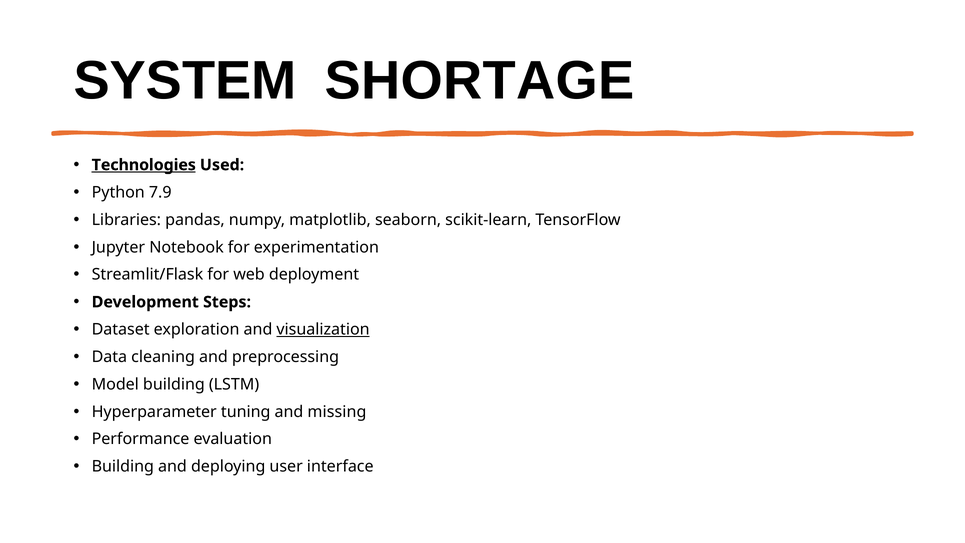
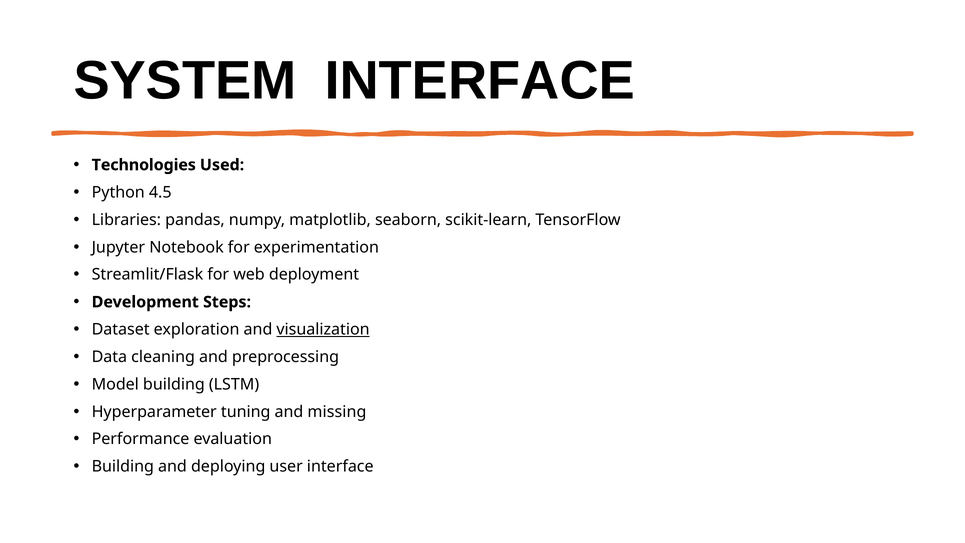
SYSTEM SHORTAGE: SHORTAGE -> INTERFACE
Technologies underline: present -> none
7.9: 7.9 -> 4.5
